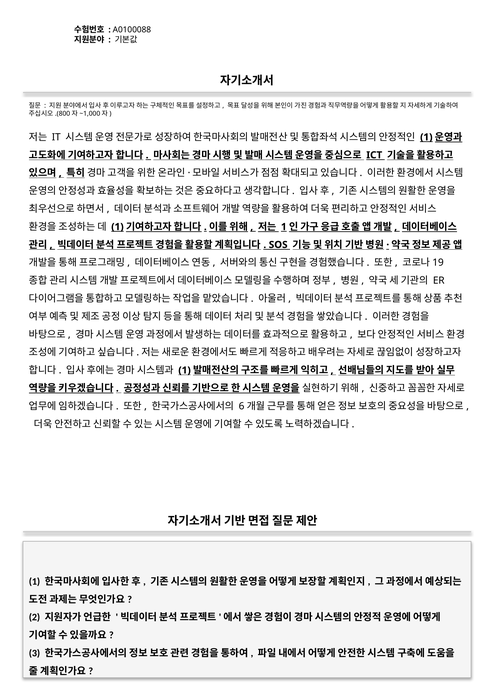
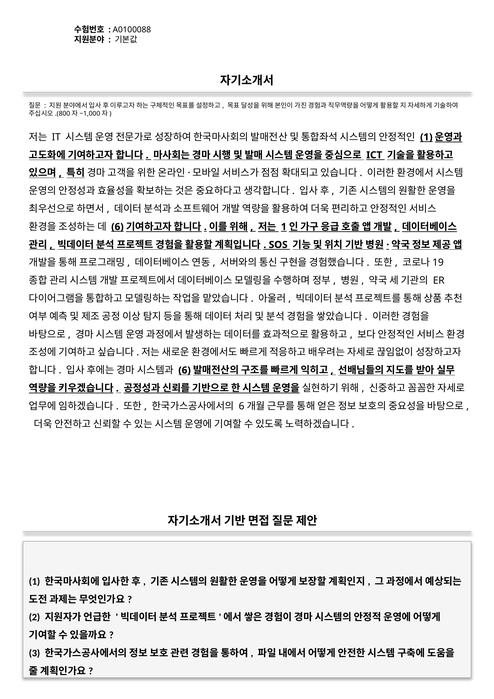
1 at (117, 227): 1 -> 6
1 at (185, 370): 1 -> 6
